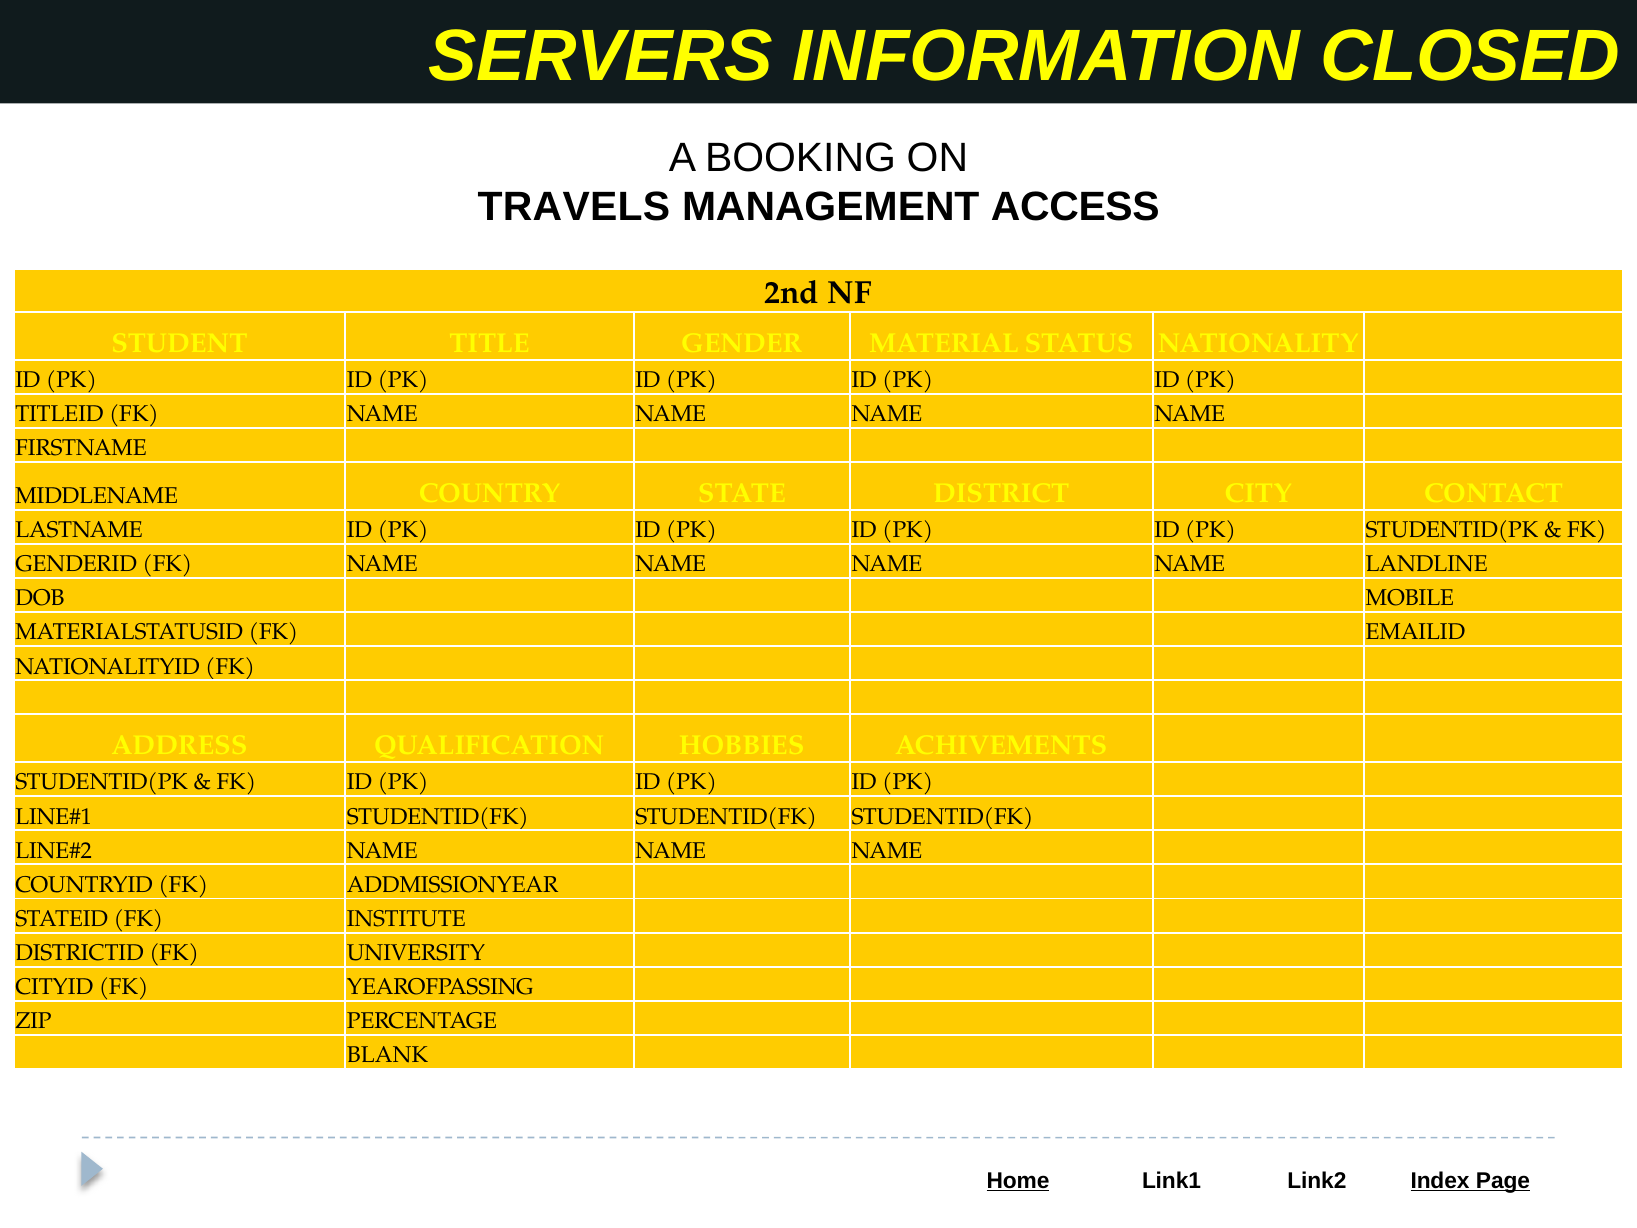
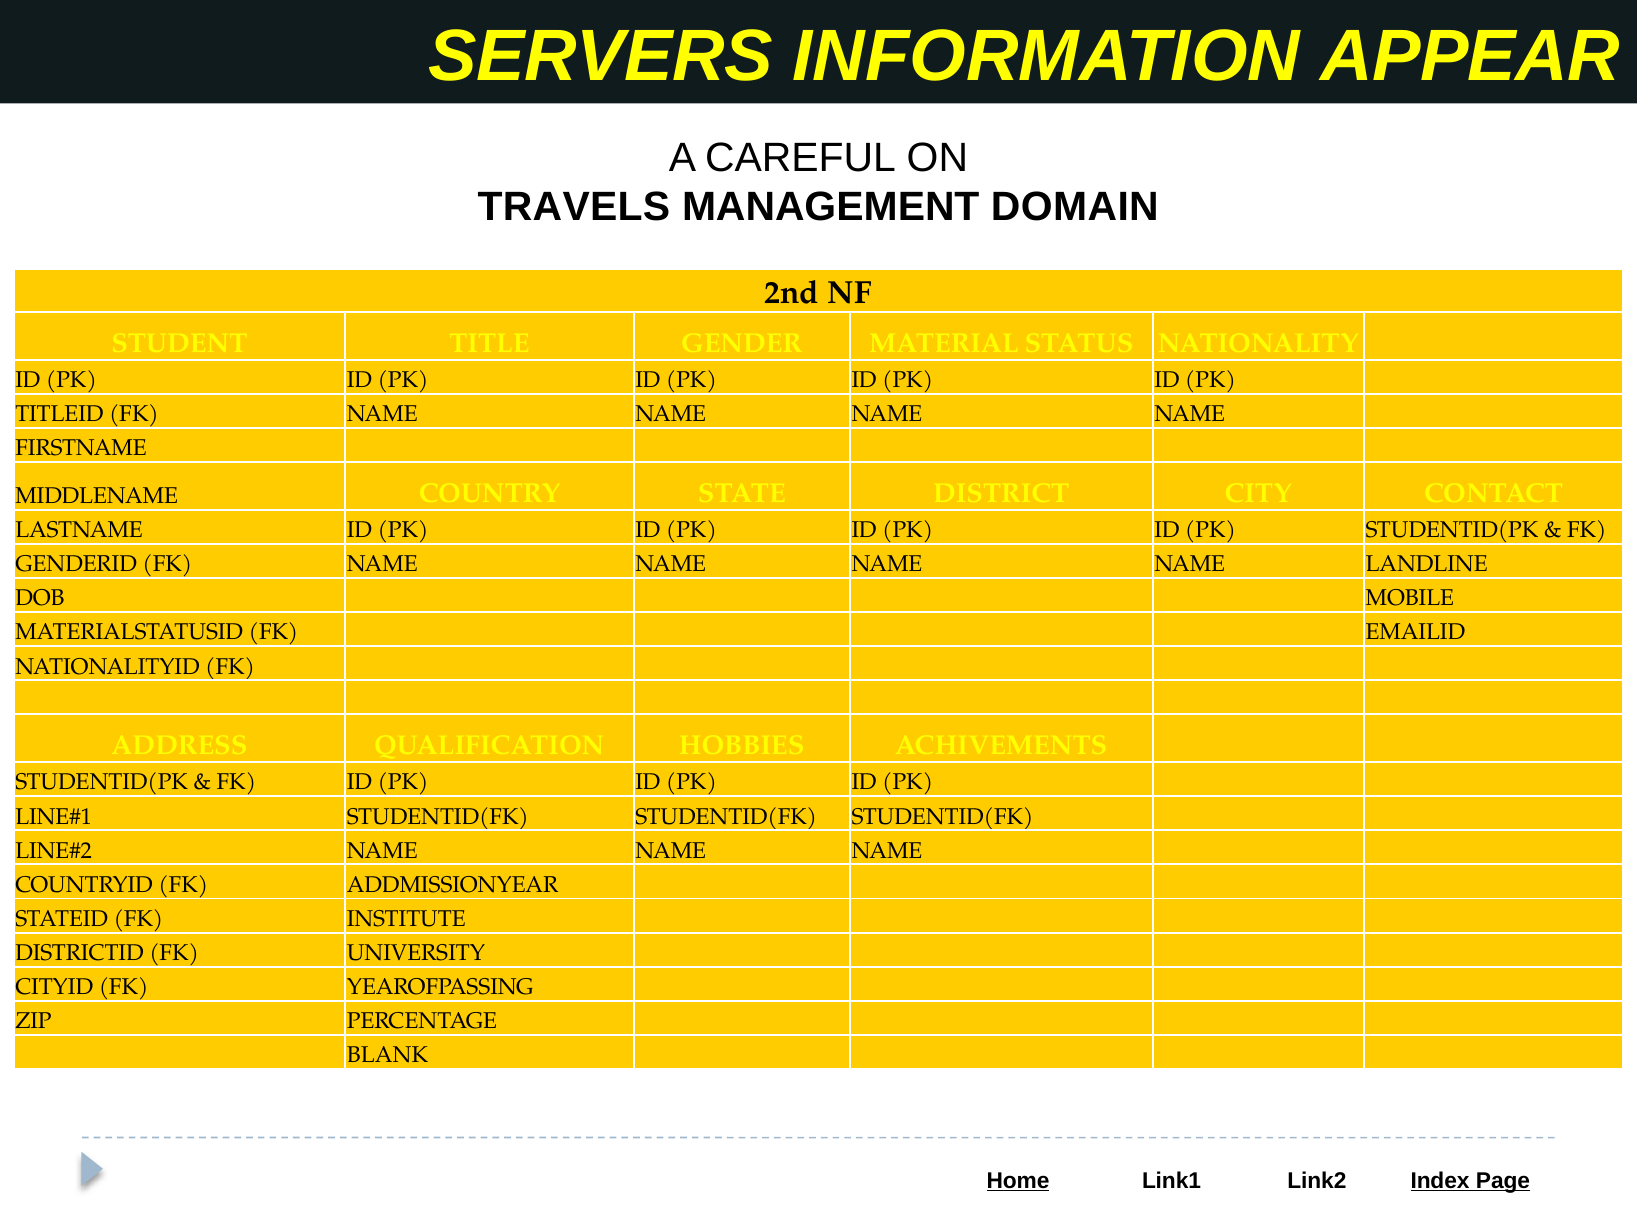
CLOSED: CLOSED -> APPEAR
BOOKING: BOOKING -> CAREFUL
ACCESS: ACCESS -> DOMAIN
